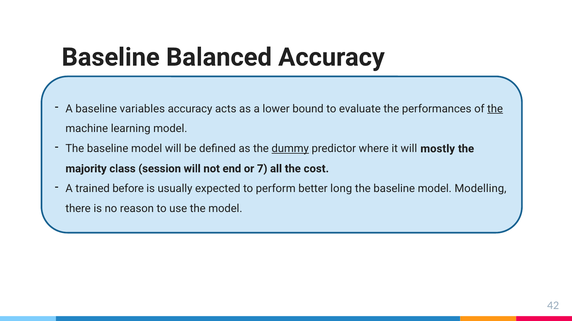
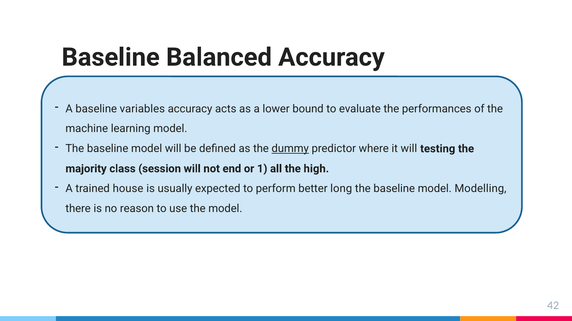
the at (495, 109) underline: present -> none
mostly: mostly -> testing
7: 7 -> 1
cost: cost -> high
before: before -> house
